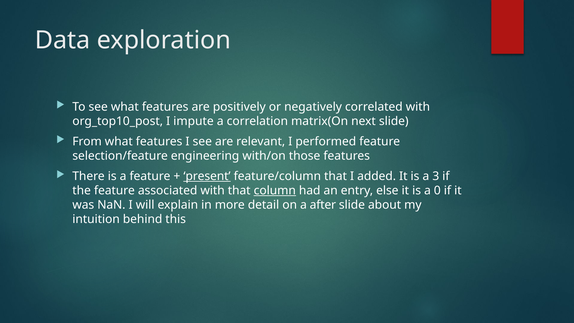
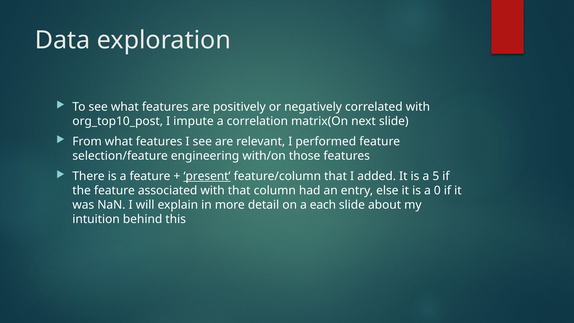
3: 3 -> 5
column underline: present -> none
after: after -> each
